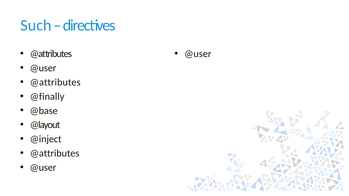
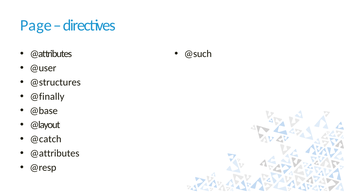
Such: Such -> Page
@user at (198, 54): @user -> @such
@attributes at (55, 82): @attributes -> @structures
@inject: @inject -> @catch
@user at (43, 168): @user -> @resp
